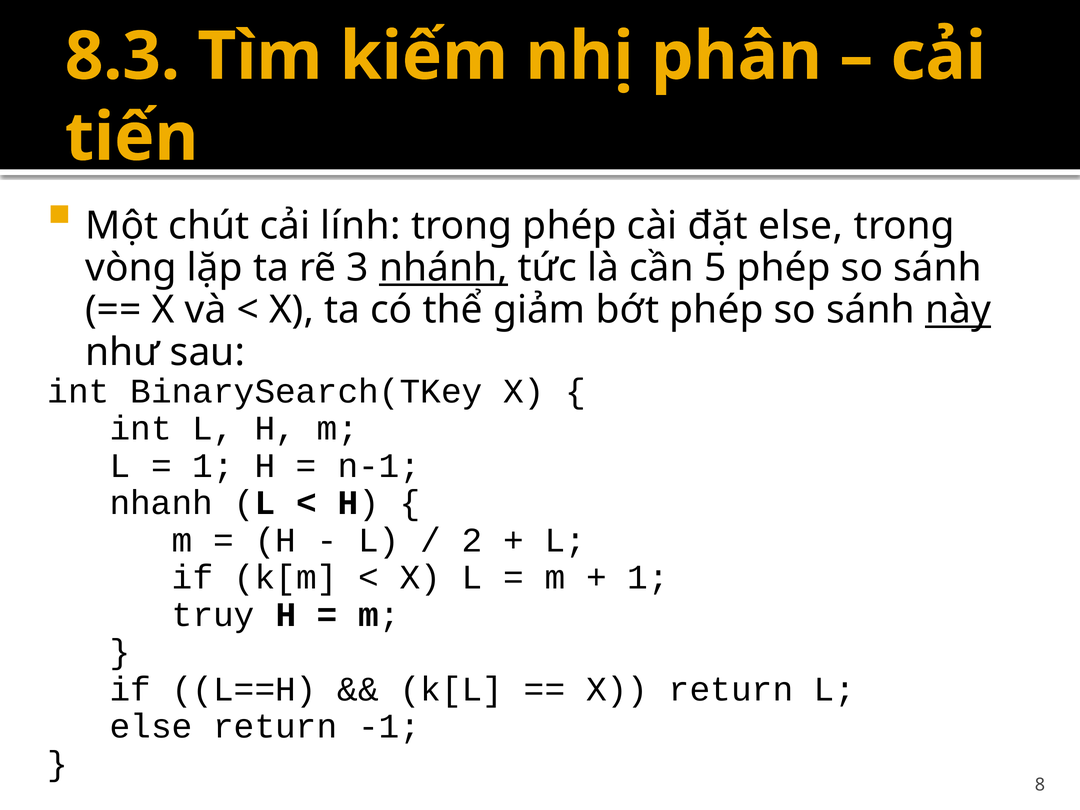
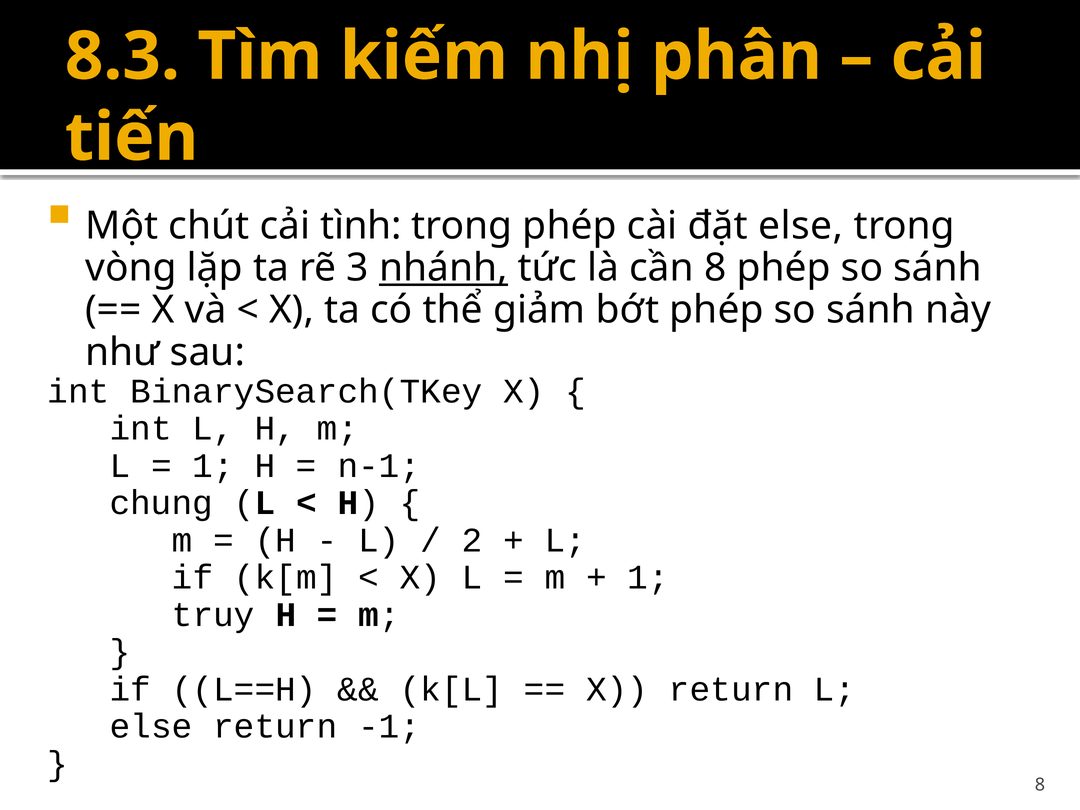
lính: lính -> tình
cần 5: 5 -> 8
này underline: present -> none
nhanh: nhanh -> chung
